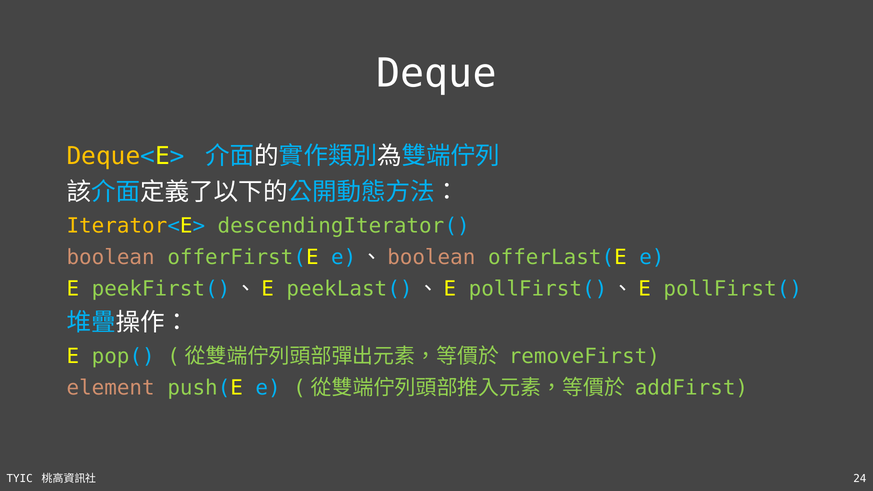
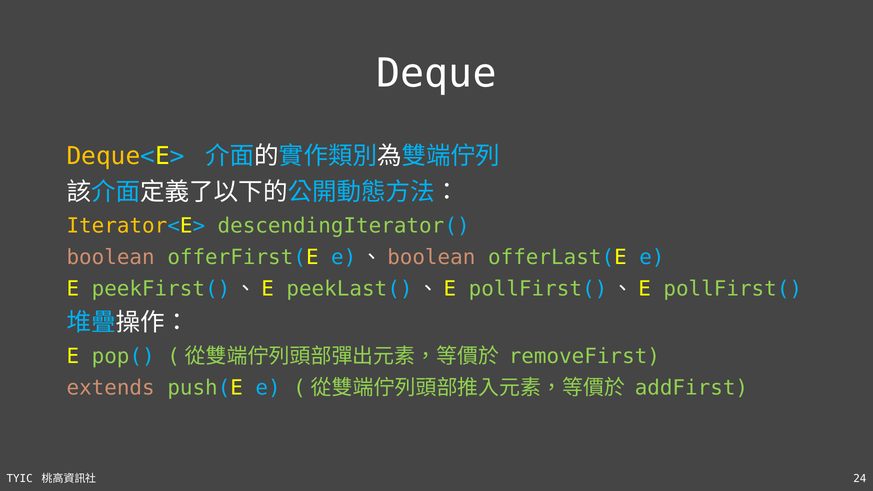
element: element -> extends
